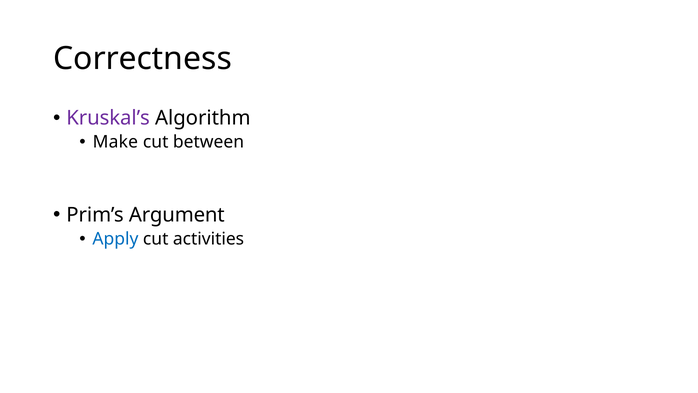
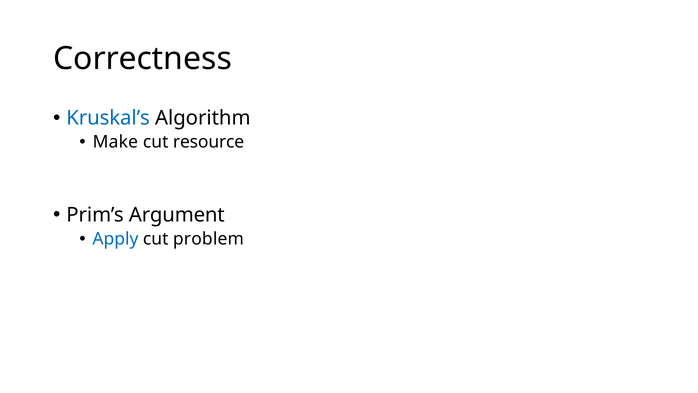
Kruskal’s colour: purple -> blue
between: between -> resource
activities: activities -> problem
